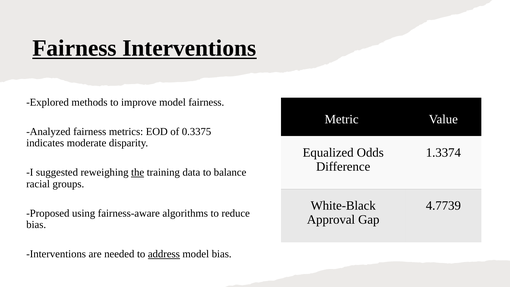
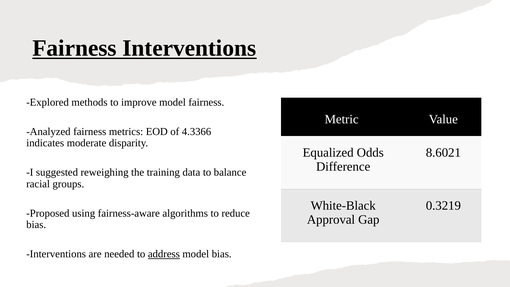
0.3375: 0.3375 -> 4.3366
1.3374: 1.3374 -> 8.6021
the underline: present -> none
4.7739: 4.7739 -> 0.3219
